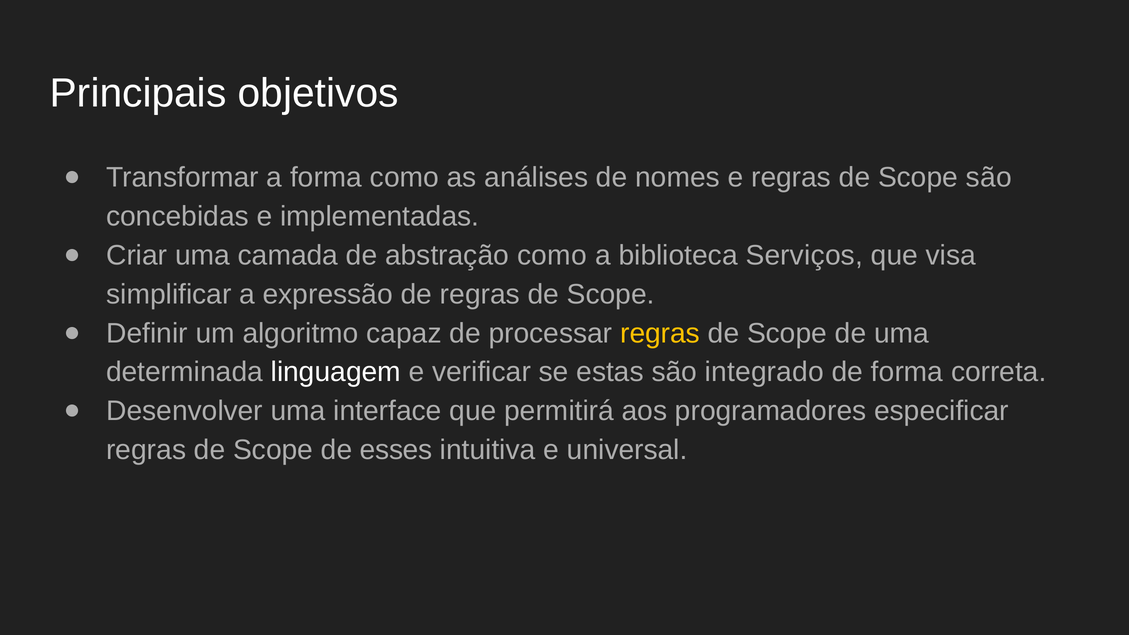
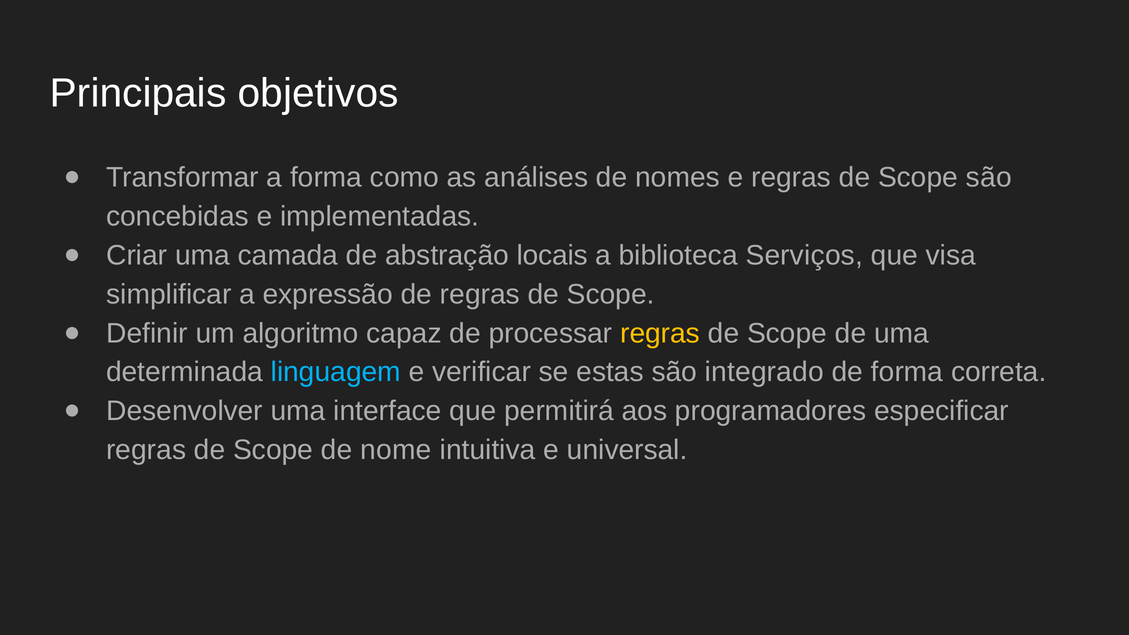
abstração como: como -> locais
linguagem colour: white -> light blue
esses: esses -> nome
